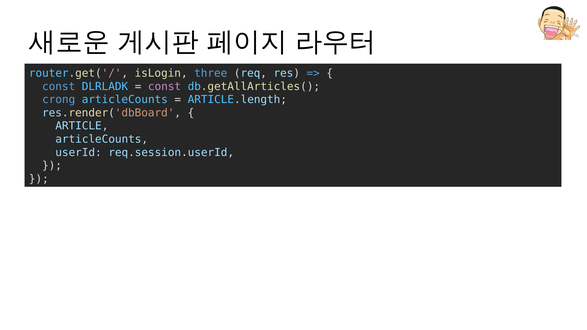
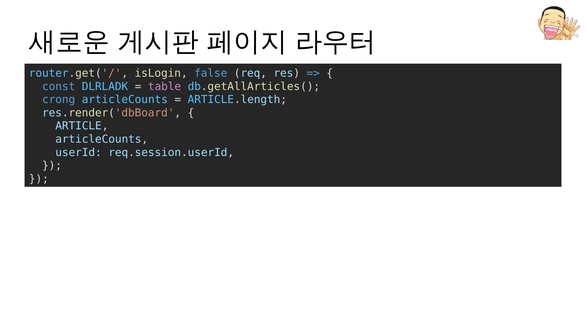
three: three -> false
const at (165, 86): const -> table
